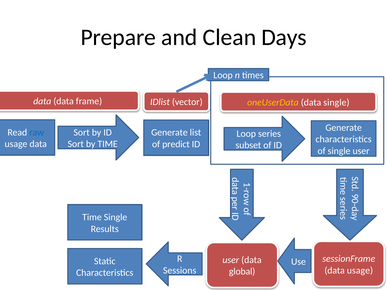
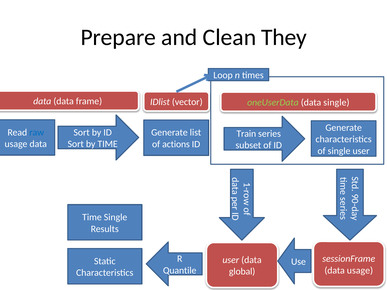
Days: Days -> They
oneUserData colour: yellow -> light green
Loop at (246, 134): Loop -> Train
predict: predict -> actions
Sessions: Sessions -> Quantile
